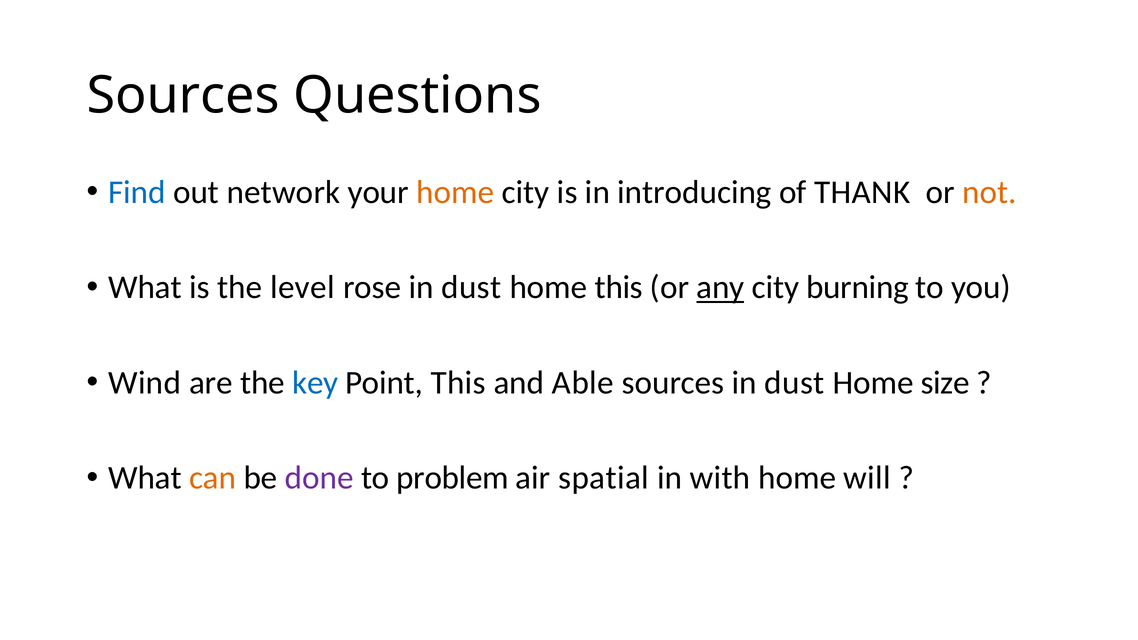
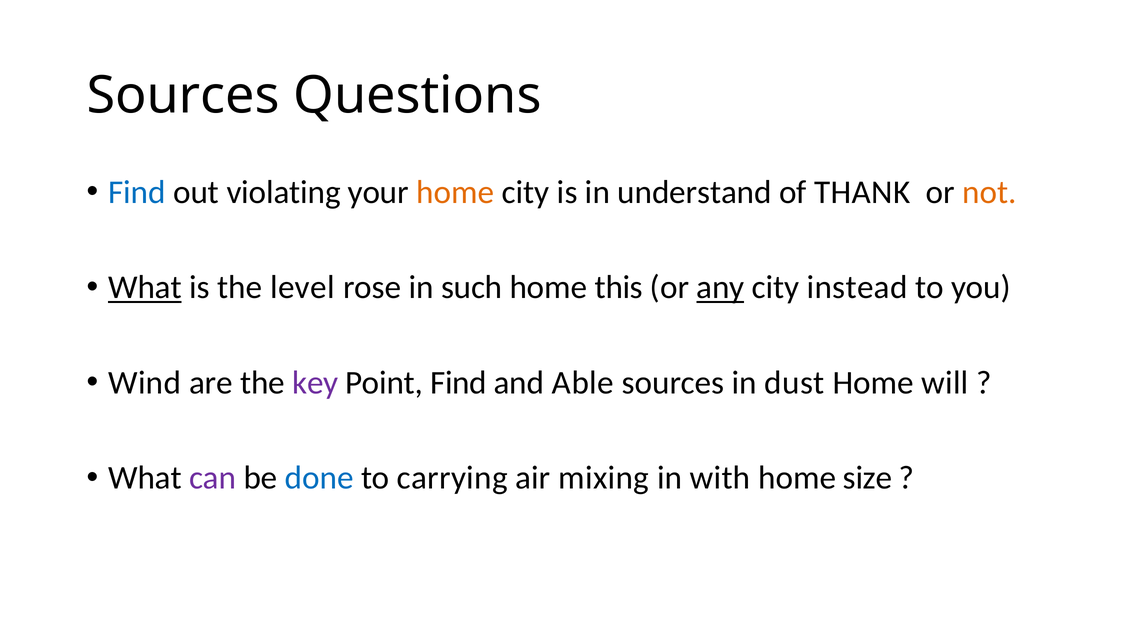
network: network -> violating
introducing: introducing -> understand
What at (145, 288) underline: none -> present
rose in dust: dust -> such
burning: burning -> instead
key colour: blue -> purple
Point This: This -> Find
size: size -> will
can colour: orange -> purple
done colour: purple -> blue
problem: problem -> carrying
spatial: spatial -> mixing
will: will -> size
